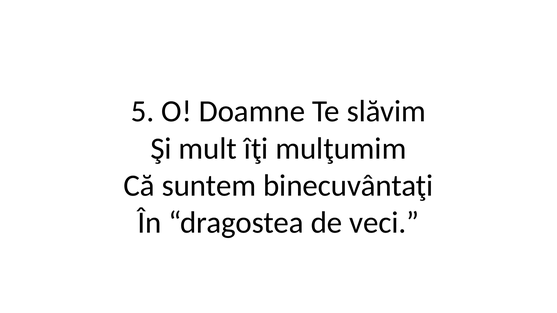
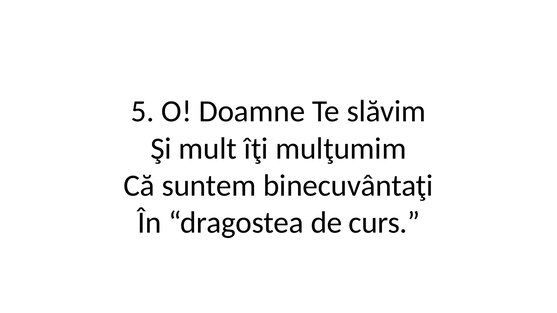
veci: veci -> curs
